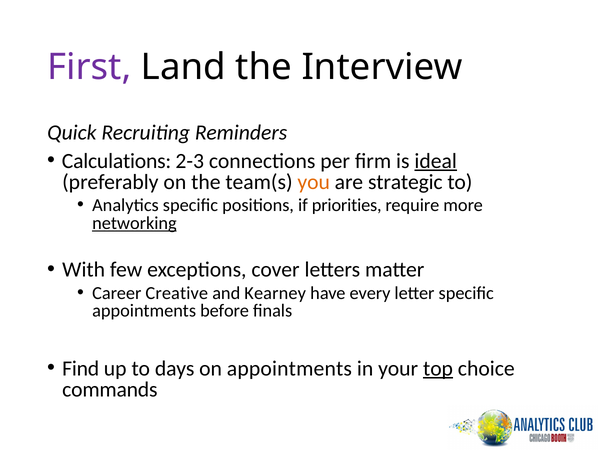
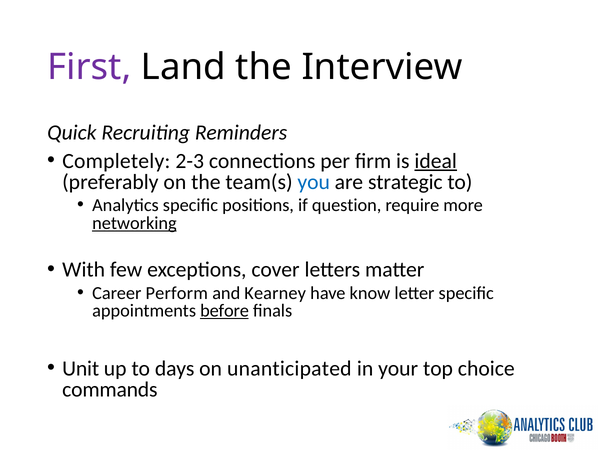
Calculations: Calculations -> Completely
you colour: orange -> blue
priorities: priorities -> question
Creative: Creative -> Perform
every: every -> know
before underline: none -> present
Find: Find -> Unit
on appointments: appointments -> unanticipated
top underline: present -> none
